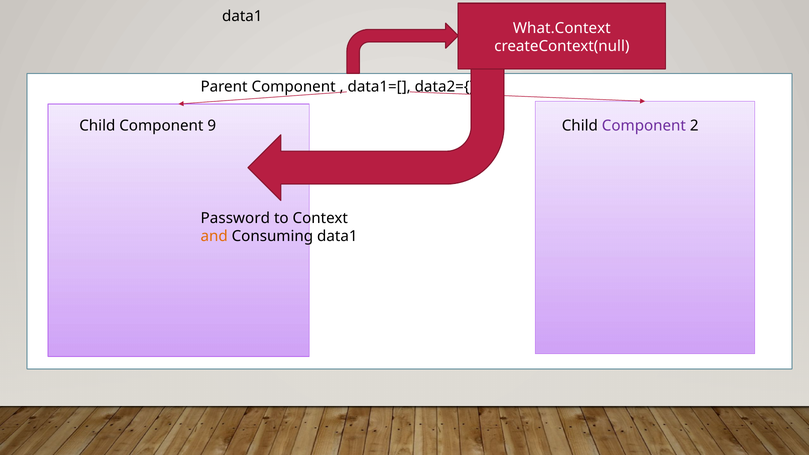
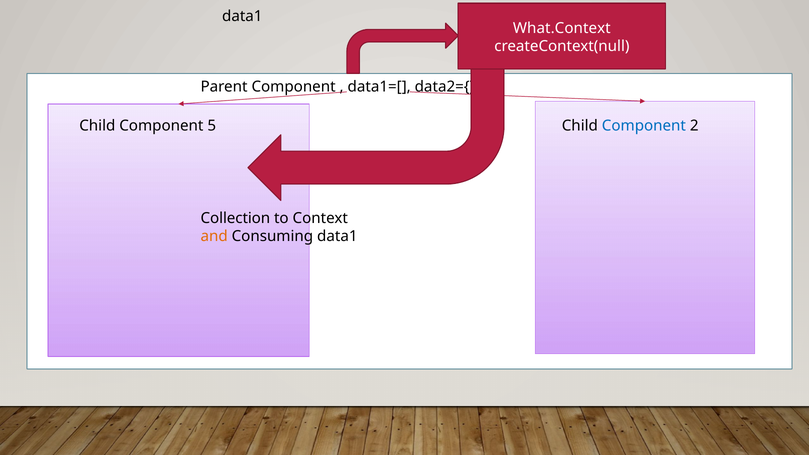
9: 9 -> 5
Component at (644, 126) colour: purple -> blue
Password: Password -> Collection
